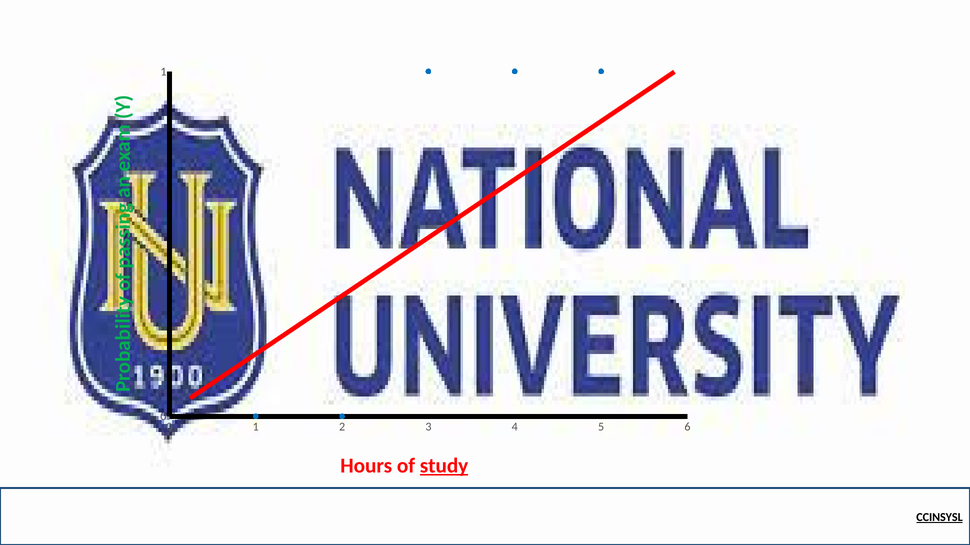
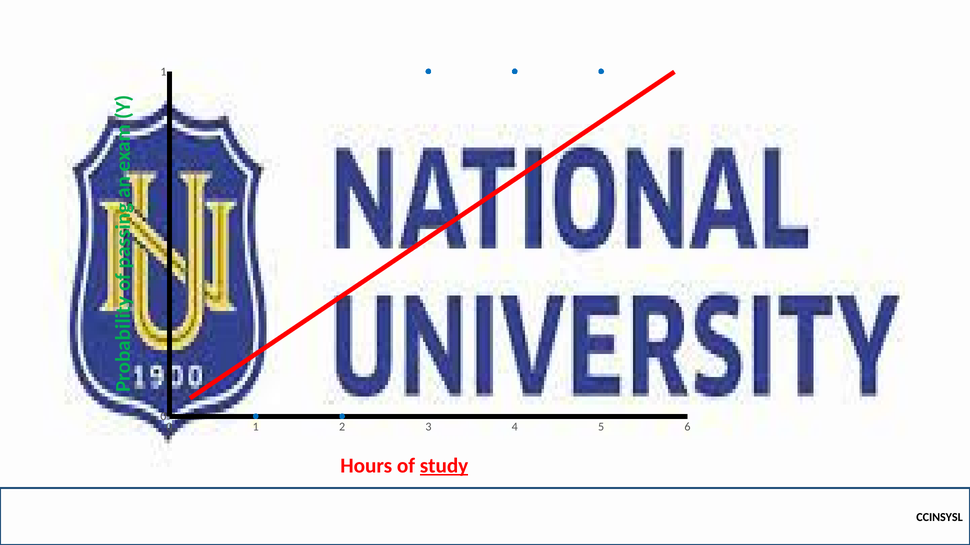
CCINSYSL underline: present -> none
